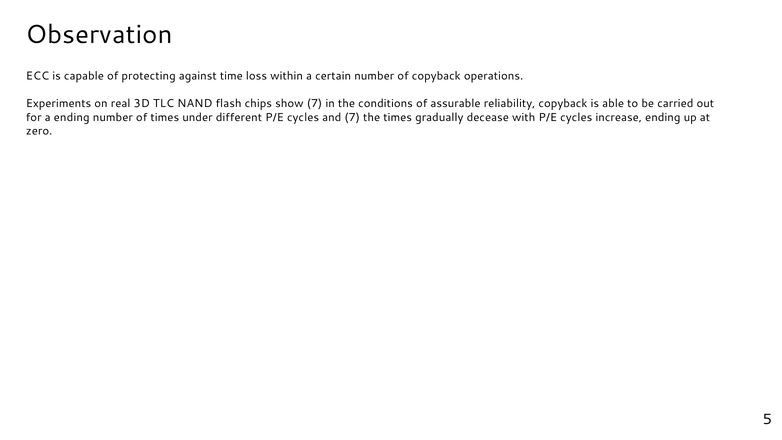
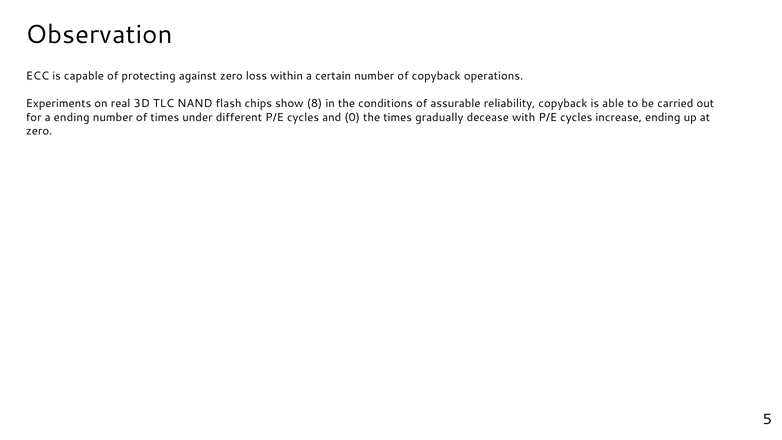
against time: time -> zero
show 7: 7 -> 8
and 7: 7 -> 0
